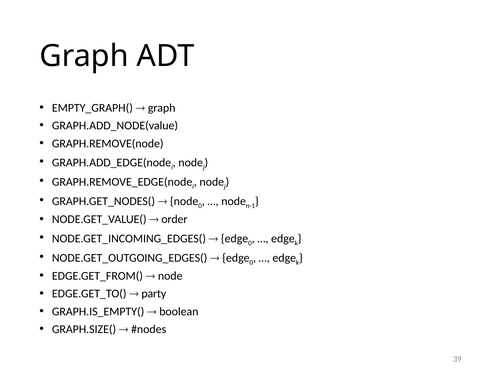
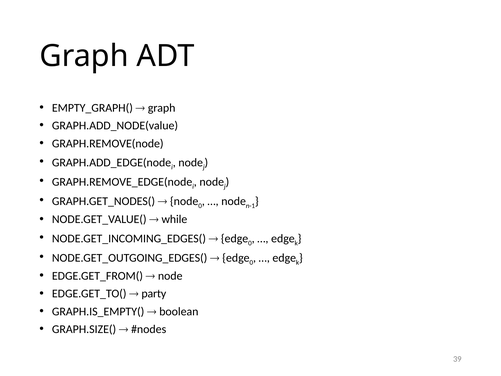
order: order -> while
